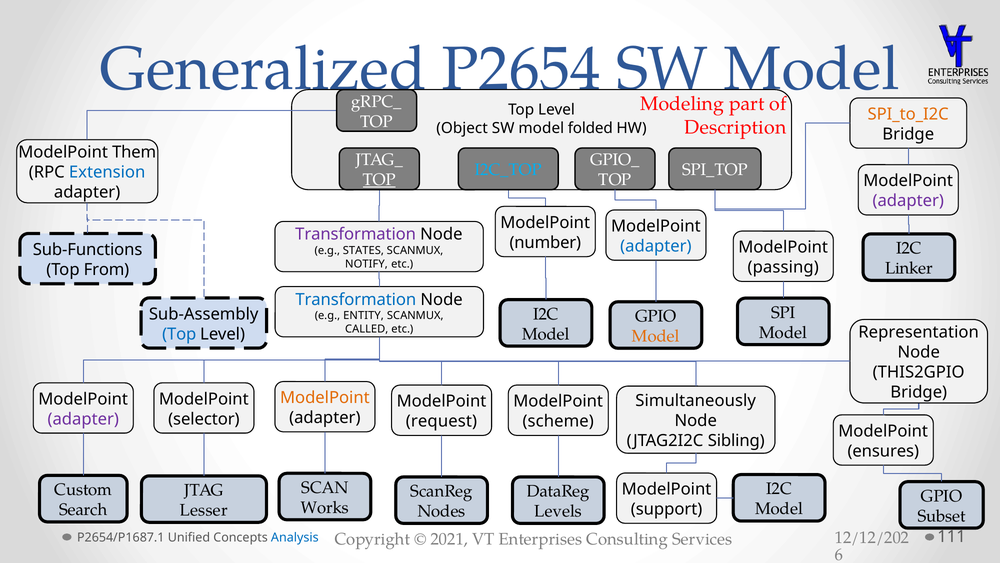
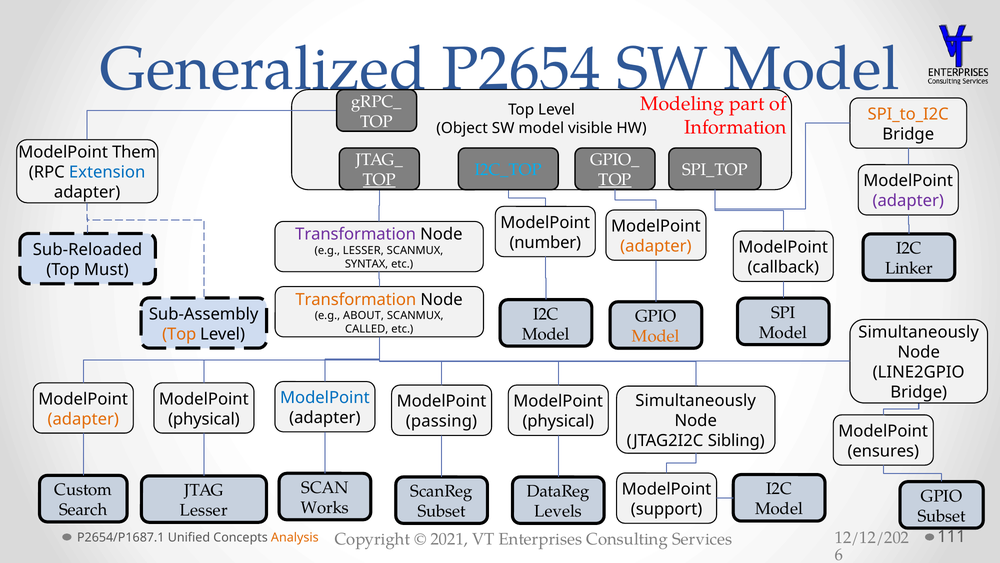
Description: Description -> Information
folded: folded -> visible
TOP at (615, 180) underline: none -> present
adapter at (656, 246) colour: blue -> orange
Sub-Functions: Sub-Functions -> Sub-Reloaded
e.g STATES: STATES -> LESSER
NOTIFY: NOTIFY -> SYNTAX
passing: passing -> callback
From: From -> Must
Transformation at (356, 299) colour: blue -> orange
ENTITY: ENTITY -> ABOUT
Representation at (919, 332): Representation -> Simultaneously
Top at (179, 334) colour: blue -> orange
THIS2GPIO: THIS2GPIO -> LINE2GPIO
ModelPoint at (325, 397) colour: orange -> blue
adapter at (83, 419) colour: purple -> orange
selector at (204, 419): selector -> physical
request: request -> passing
scheme at (558, 421): scheme -> physical
Nodes at (442, 511): Nodes -> Subset
Analysis colour: blue -> orange
